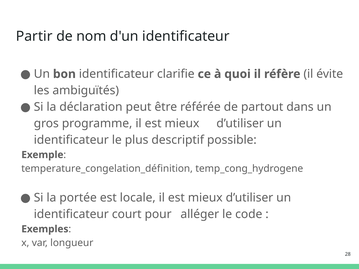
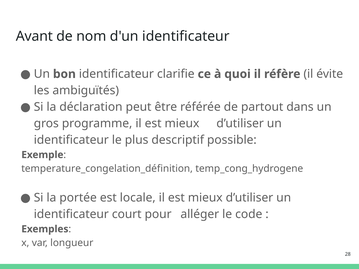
Partir: Partir -> Avant
